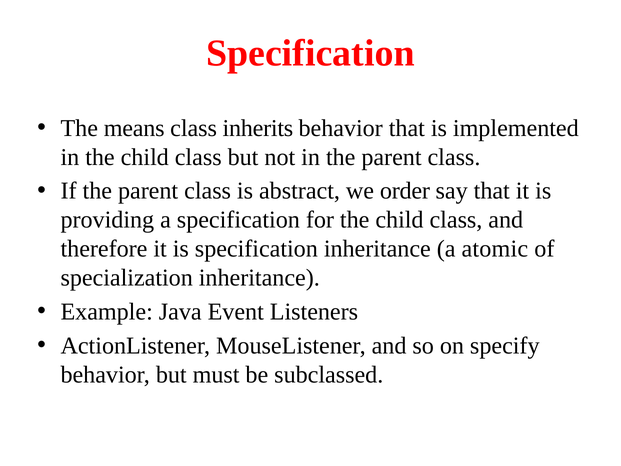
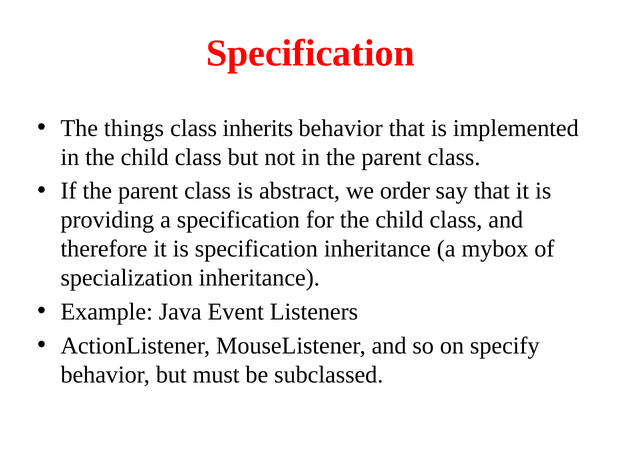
means: means -> things
atomic: atomic -> mybox
